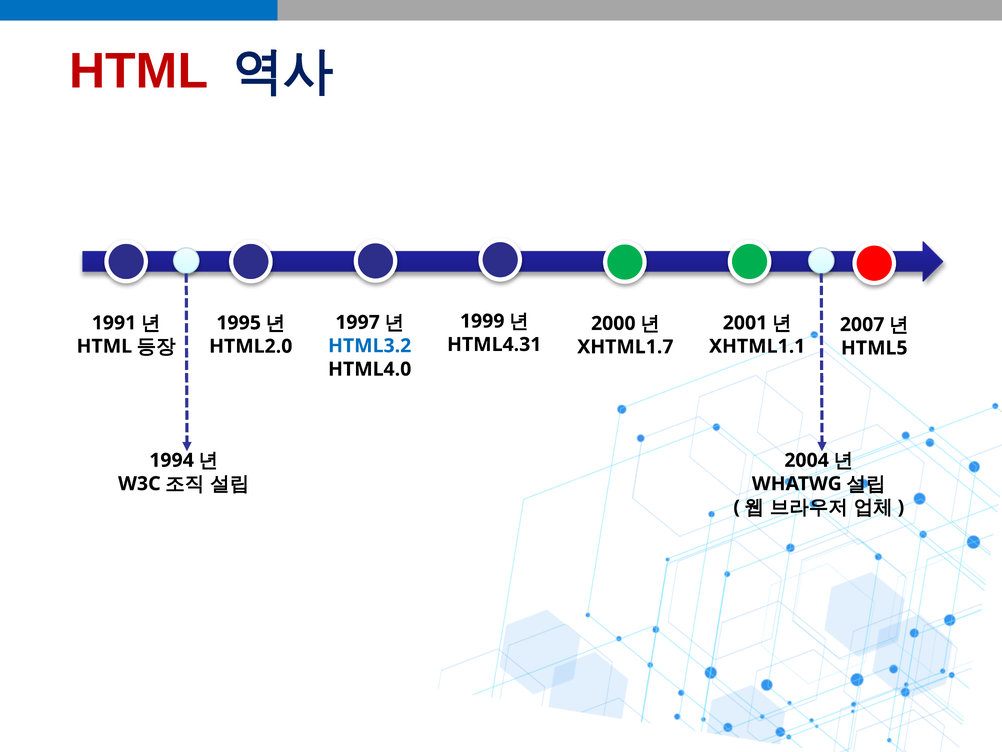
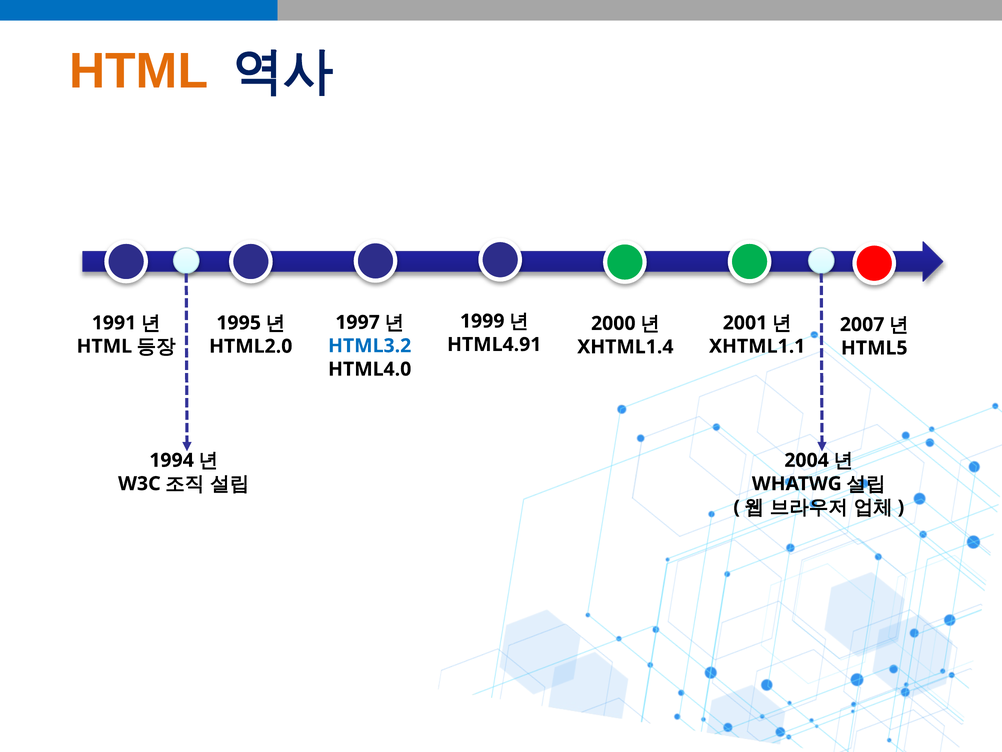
HTML at (139, 71) colour: red -> orange
HTML4.31: HTML4.31 -> HTML4.91
XHTML1.7: XHTML1.7 -> XHTML1.4
